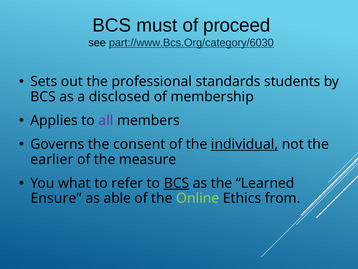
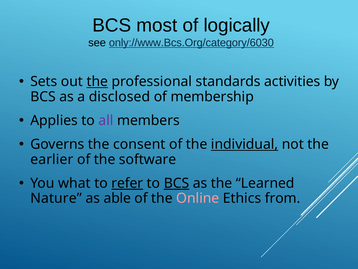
must: must -> most
proceed: proceed -> logically
part://www.Bcs.Org/category/6030: part://www.Bcs.Org/category/6030 -> only://www.Bcs.Org/category/6030
the at (97, 81) underline: none -> present
students: students -> activities
measure: measure -> software
refer underline: none -> present
Ensure: Ensure -> Nature
Online colour: light green -> pink
